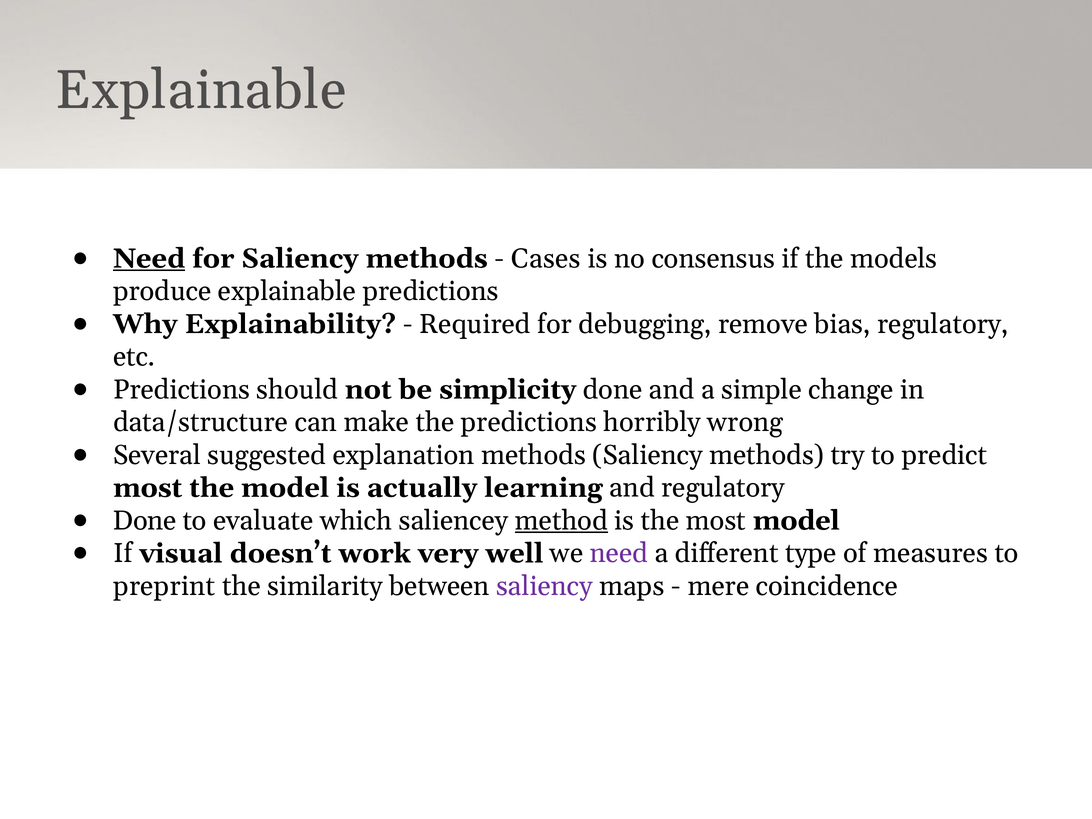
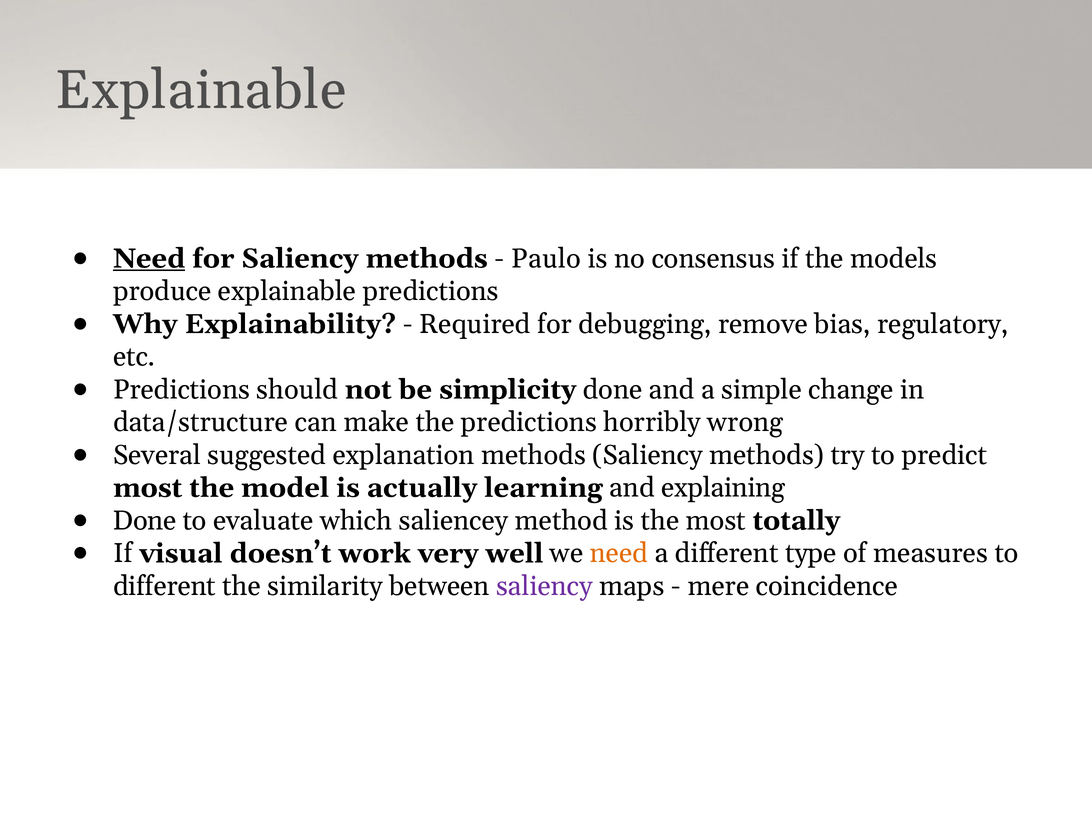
Cases: Cases -> Paulo
and regulatory: regulatory -> explaining
method underline: present -> none
most model: model -> totally
need at (619, 553) colour: purple -> orange
preprint at (164, 586): preprint -> different
